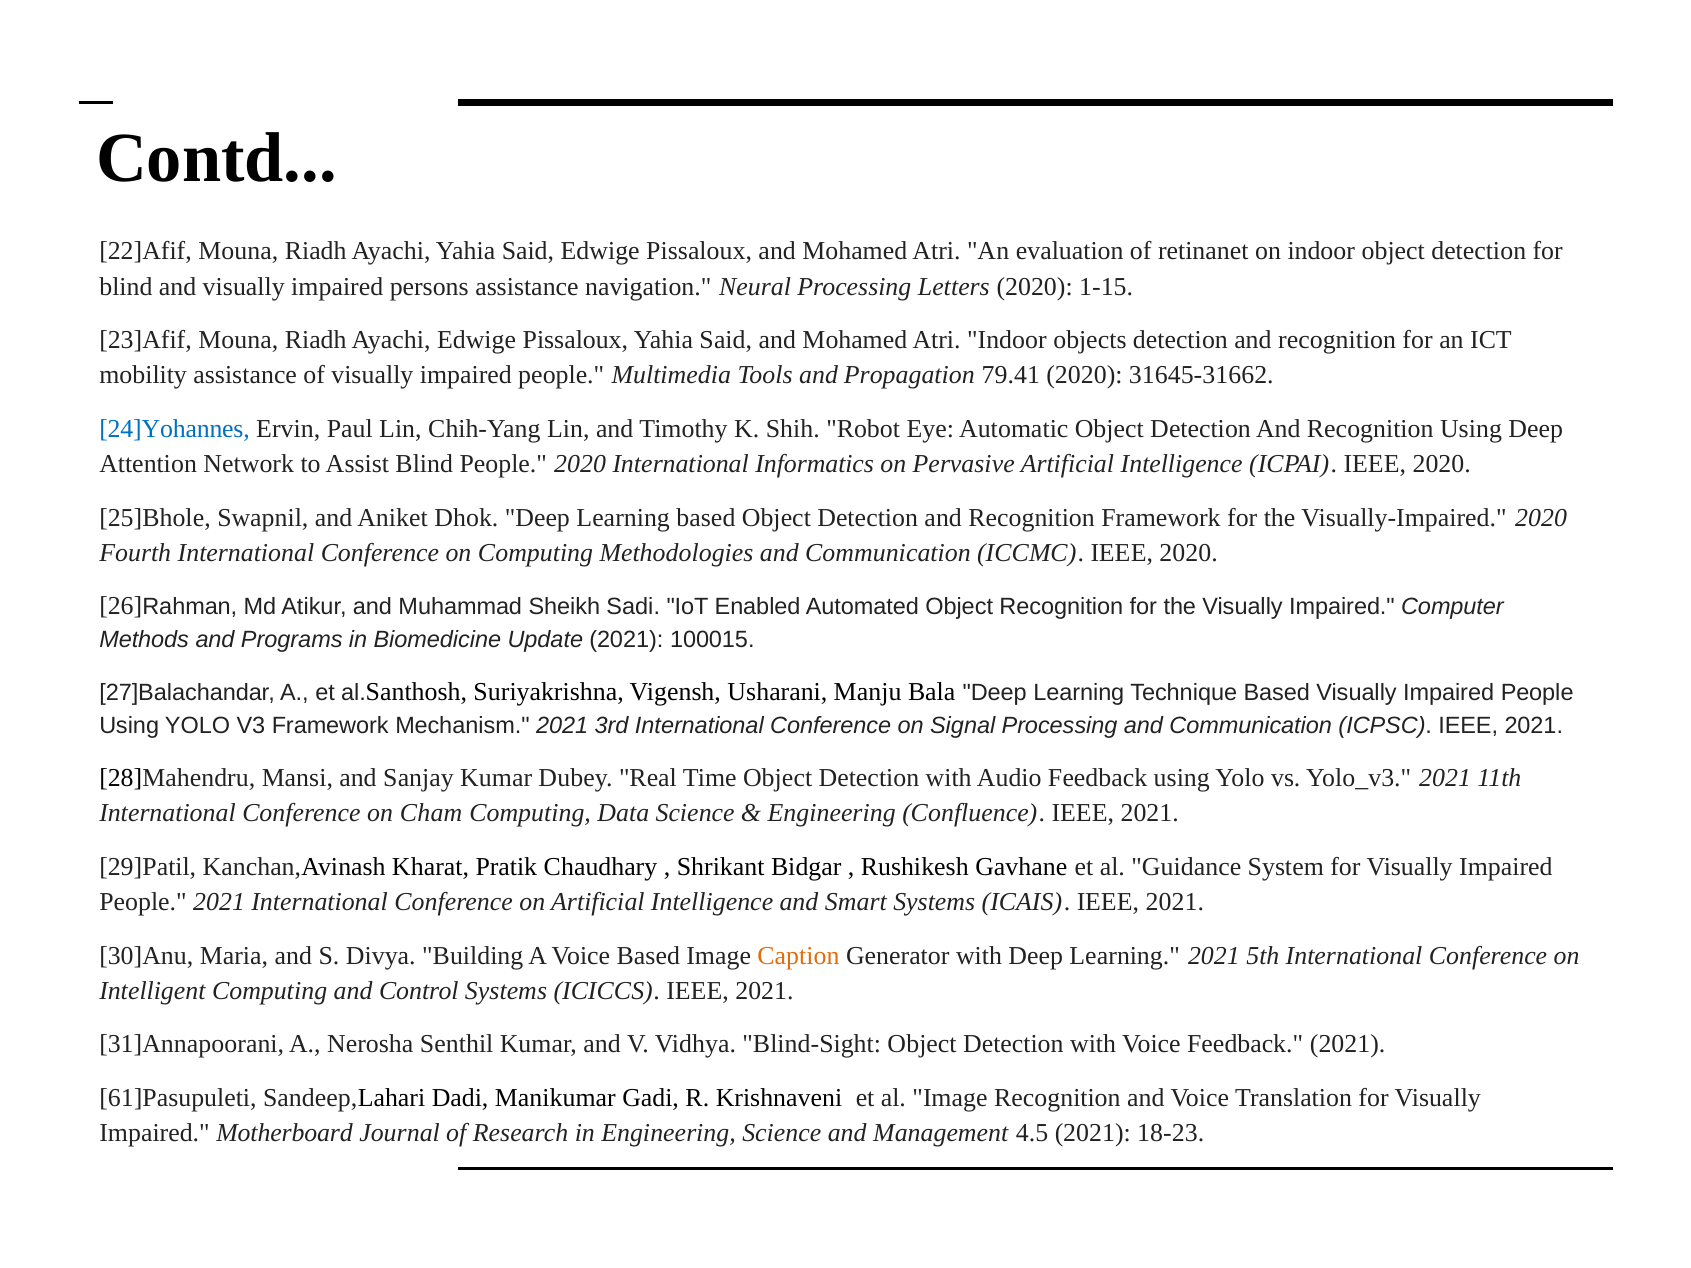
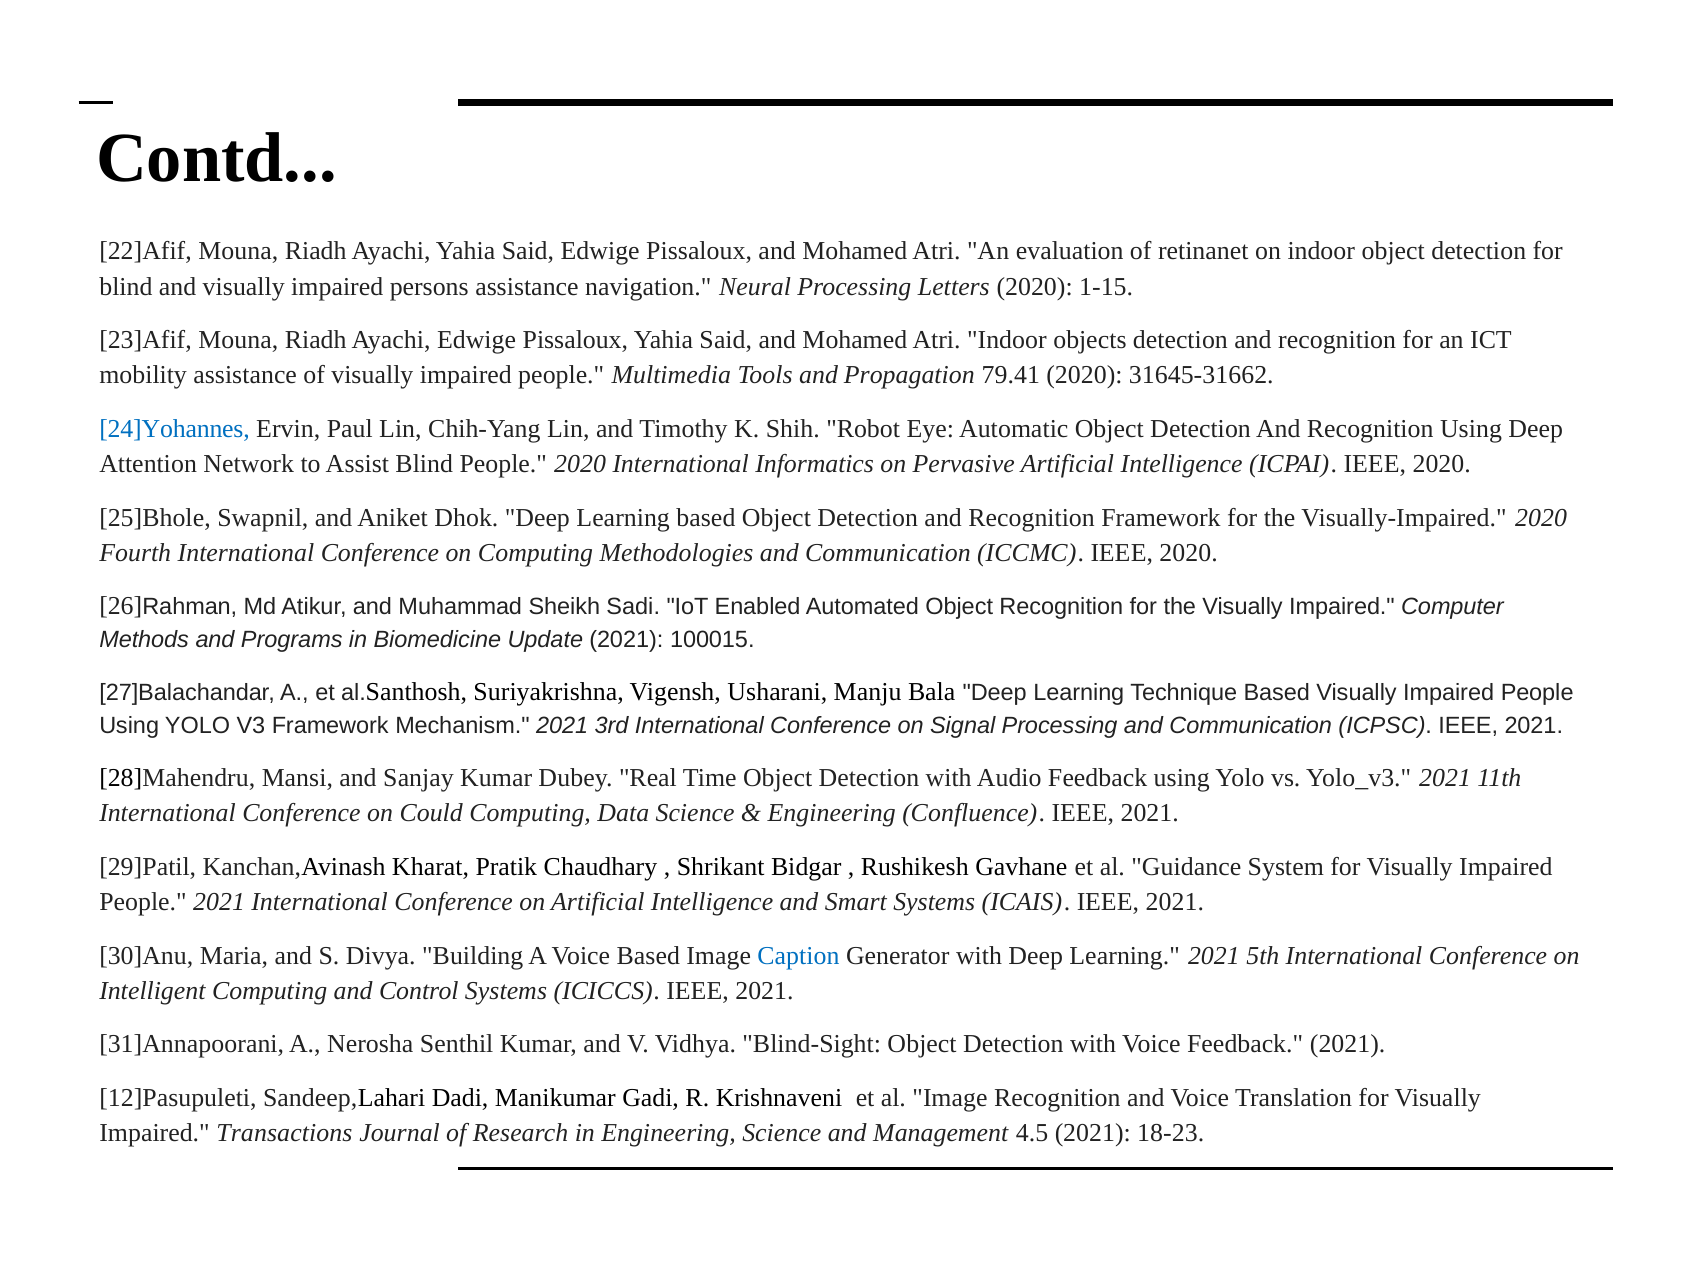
Cham: Cham -> Could
Caption colour: orange -> blue
61]Pasupuleti: 61]Pasupuleti -> 12]Pasupuleti
Motherboard: Motherboard -> Transactions
